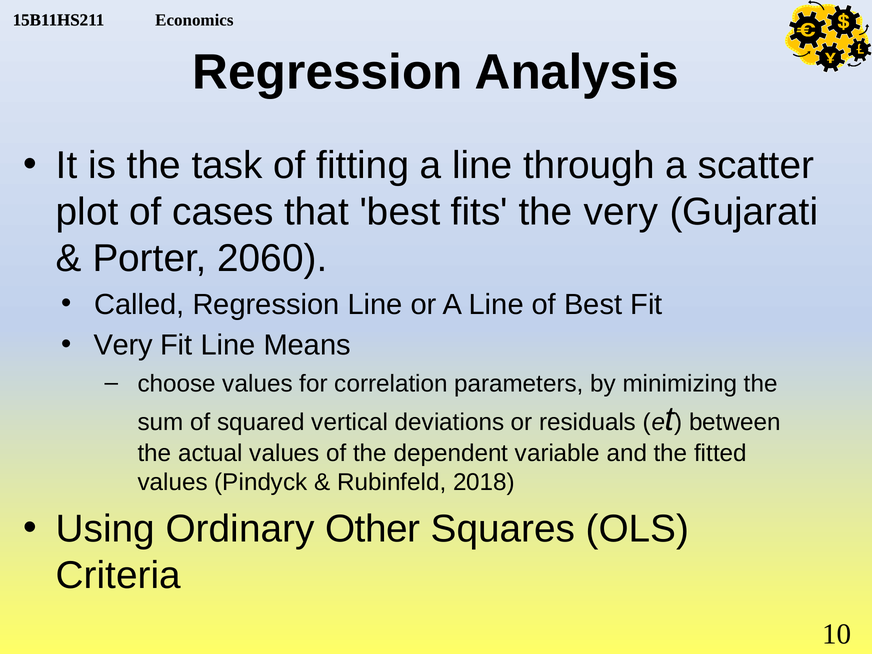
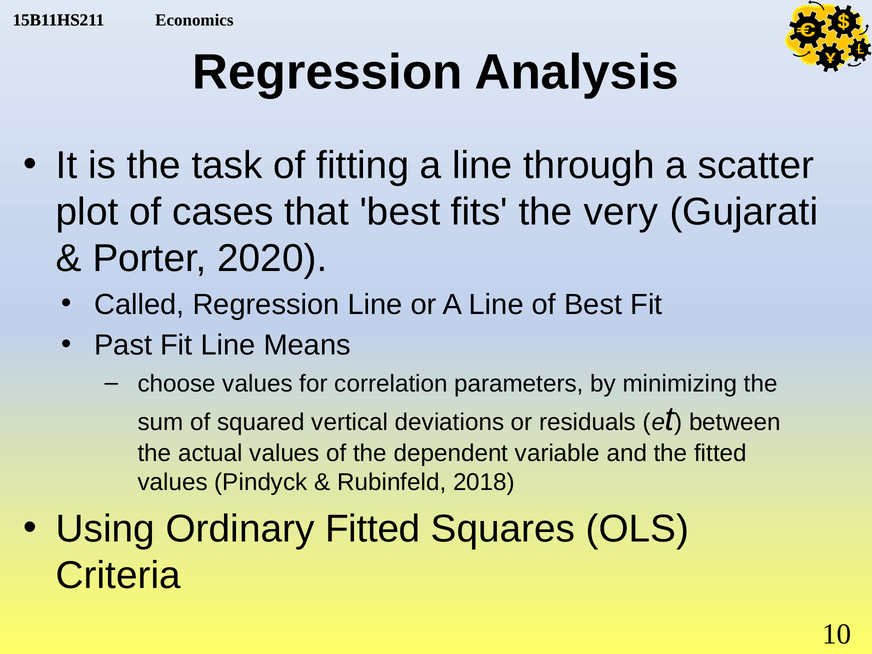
2060: 2060 -> 2020
Very at (123, 345): Very -> Past
Ordinary Other: Other -> Fitted
